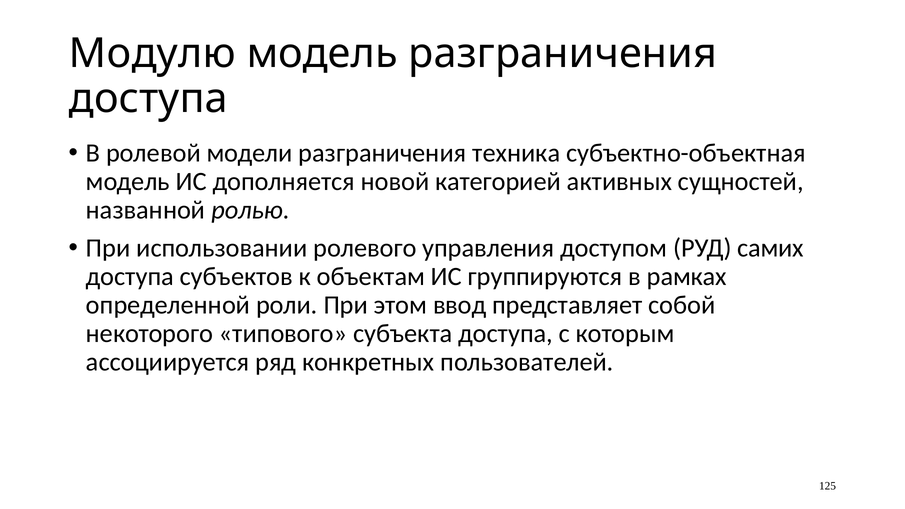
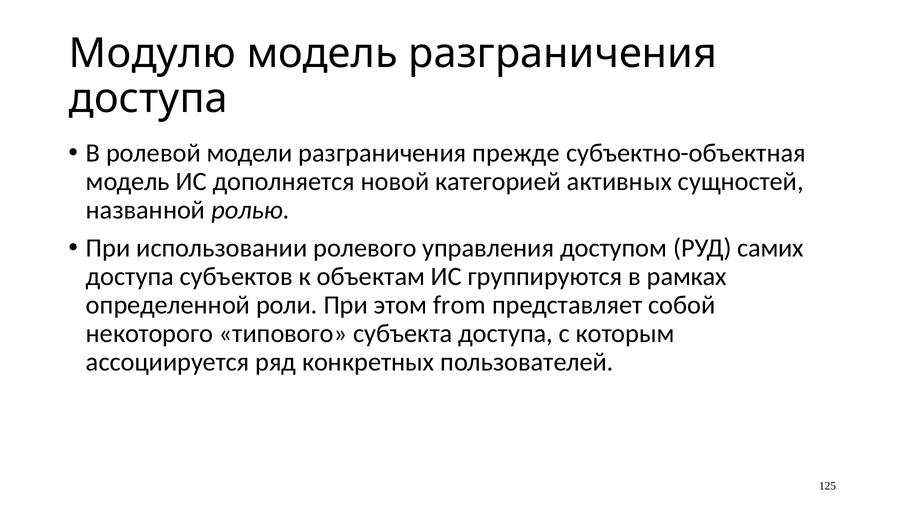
техника: техника -> прежде
ввод: ввод -> from
